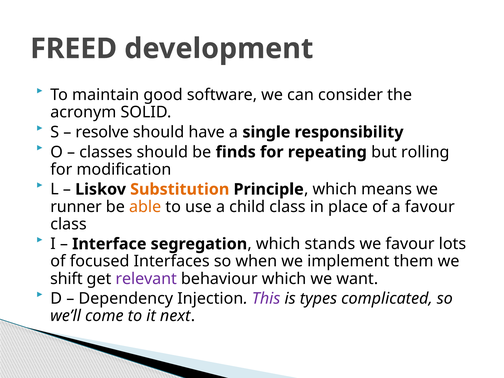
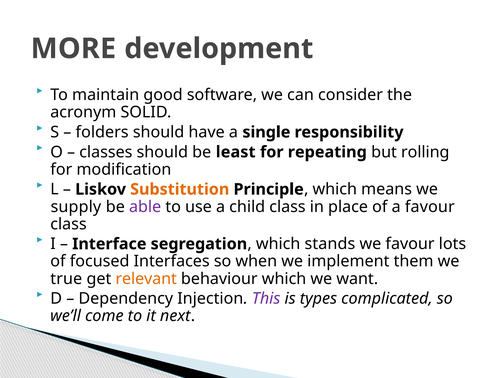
FREED: FREED -> MORE
resolve: resolve -> folders
finds: finds -> least
runner: runner -> supply
able colour: orange -> purple
shift: shift -> true
relevant colour: purple -> orange
